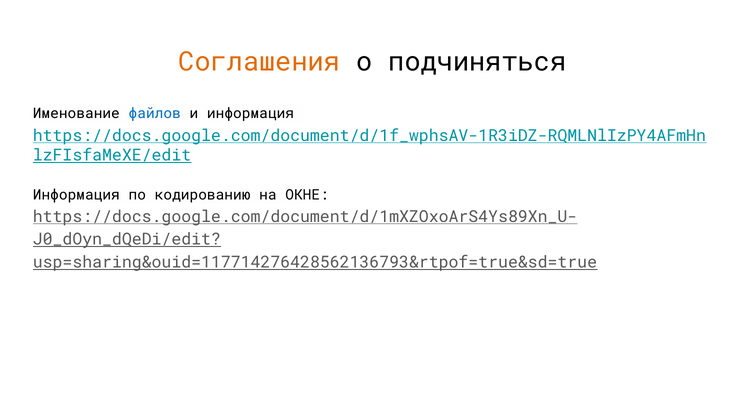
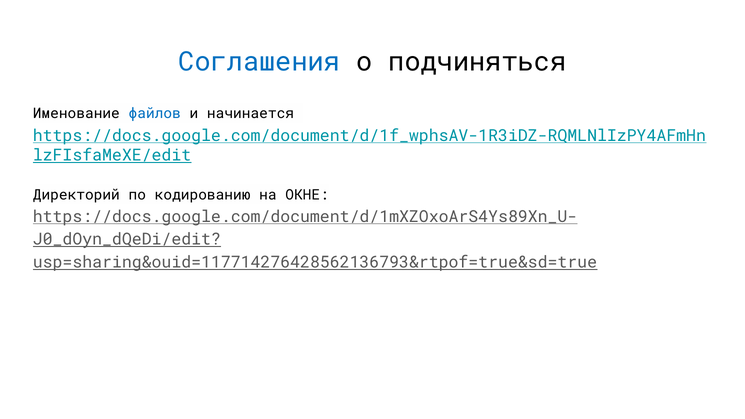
Соглашения colour: orange -> blue
и информация: информация -> начинается
Информация at (76, 195): Информация -> Директорий
